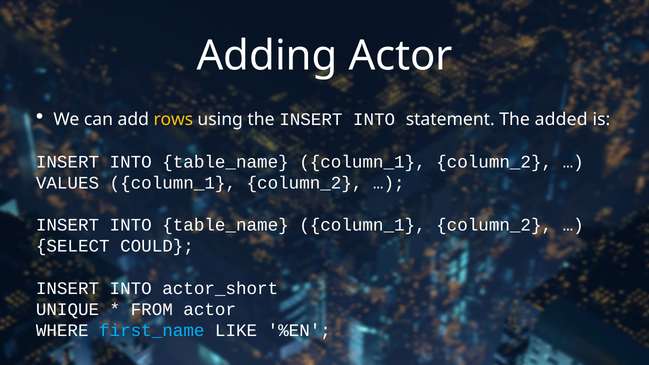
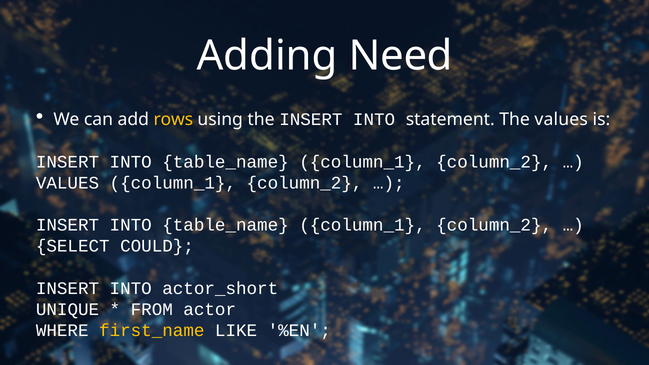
Adding Actor: Actor -> Need
The added: added -> values
first_name colour: light blue -> yellow
